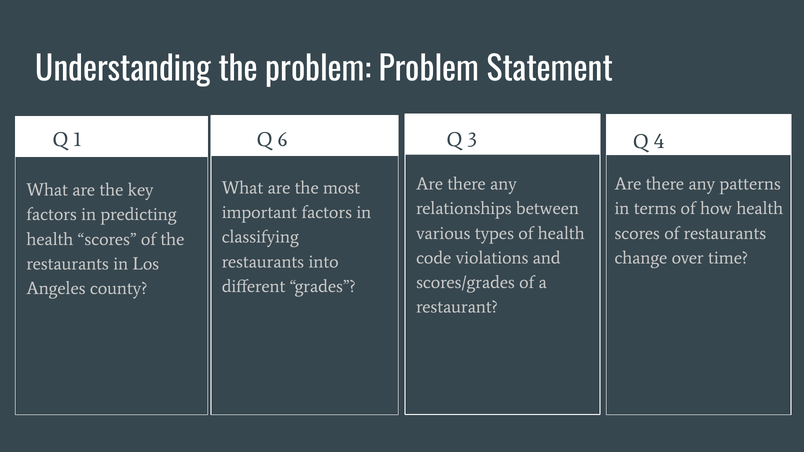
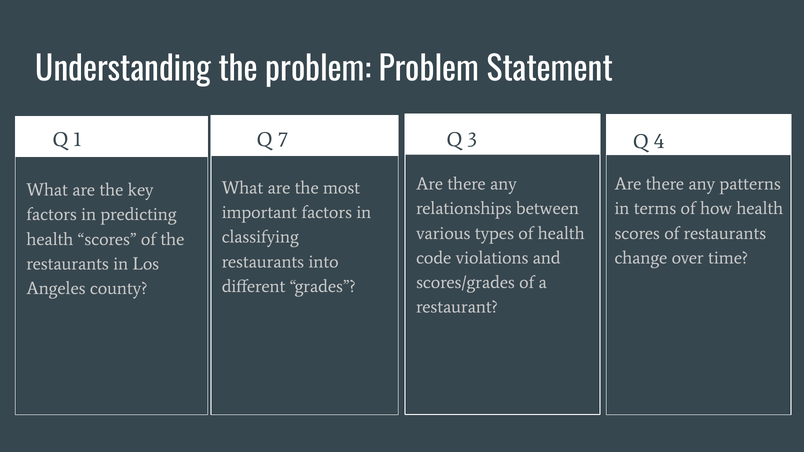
6: 6 -> 7
